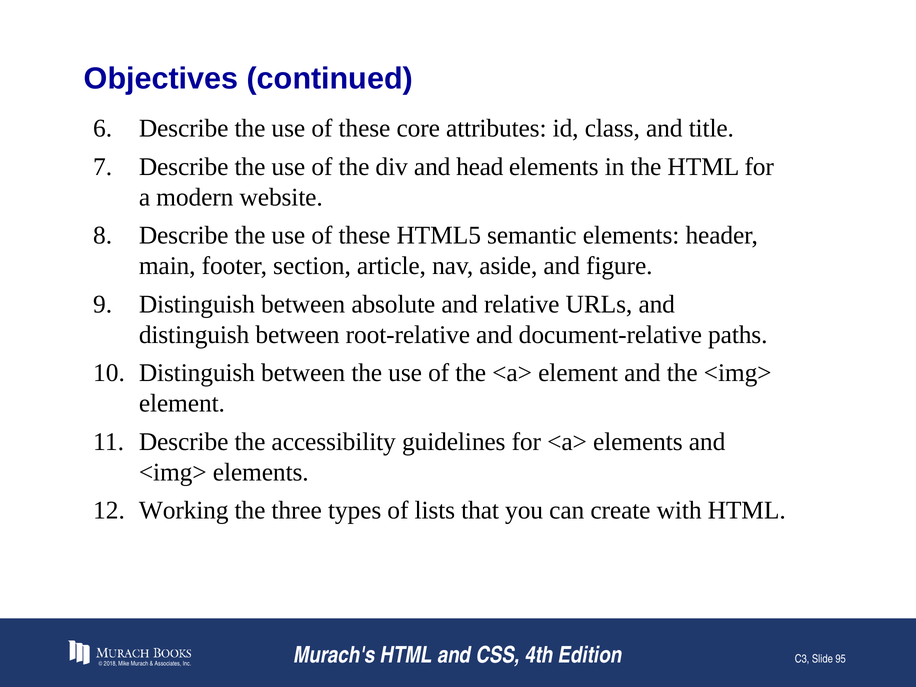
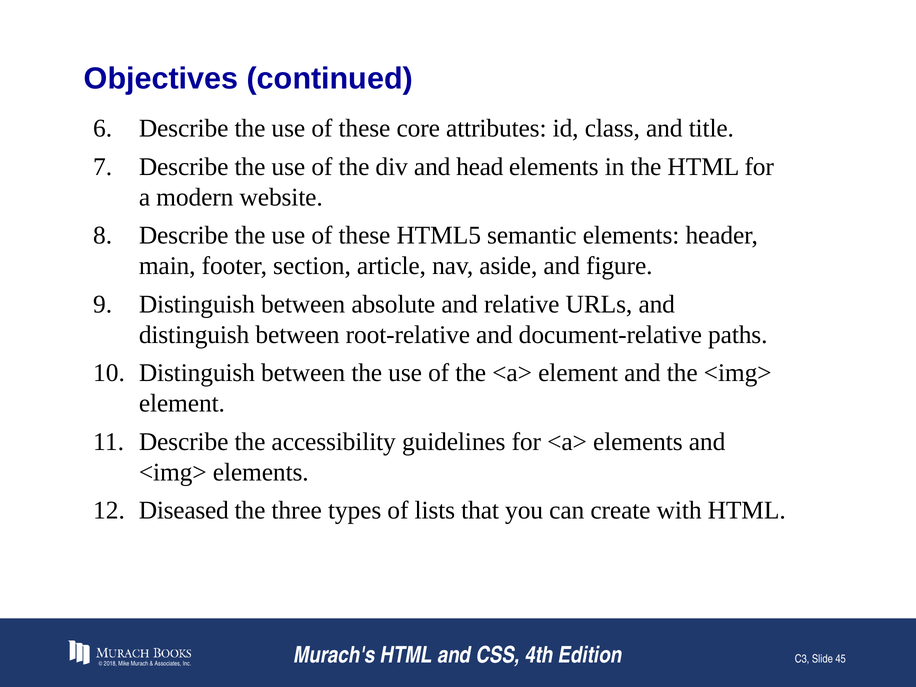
Working: Working -> Diseased
95: 95 -> 45
